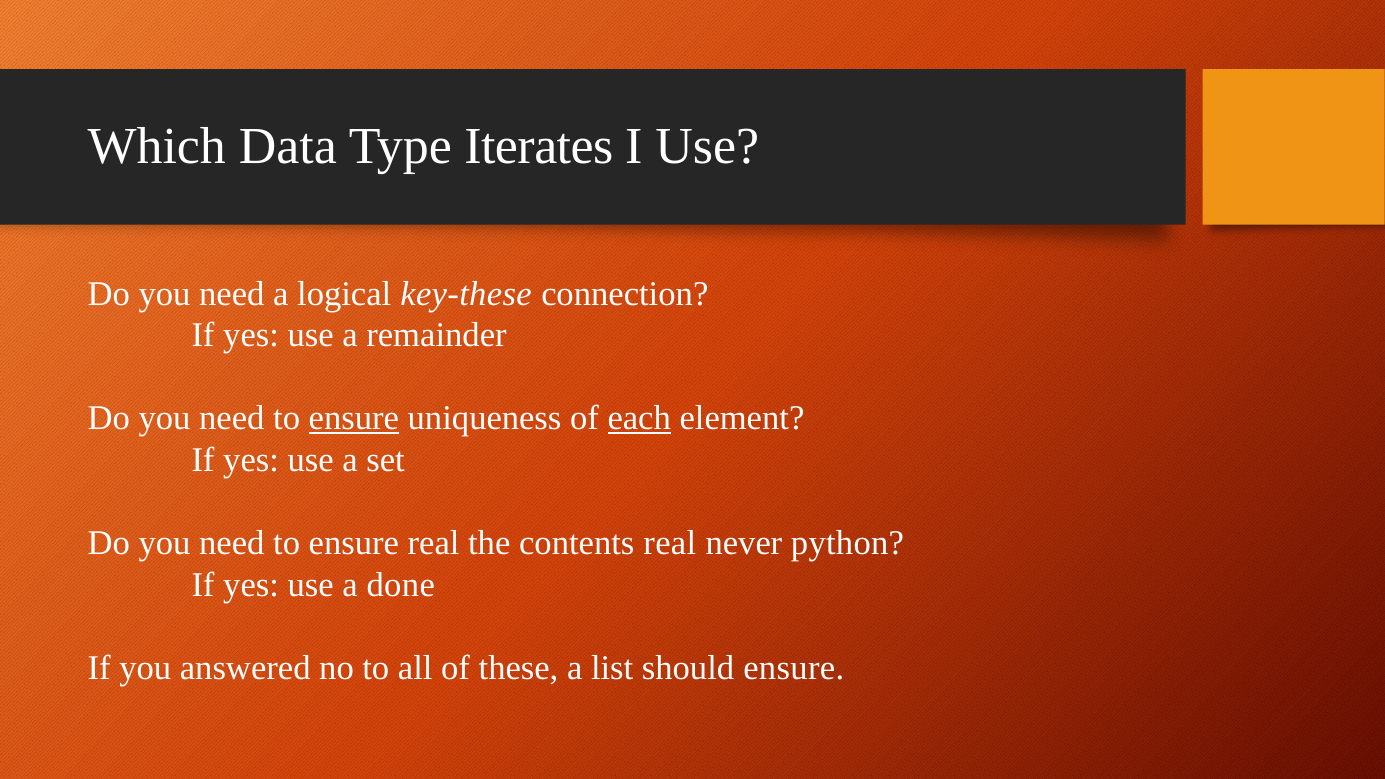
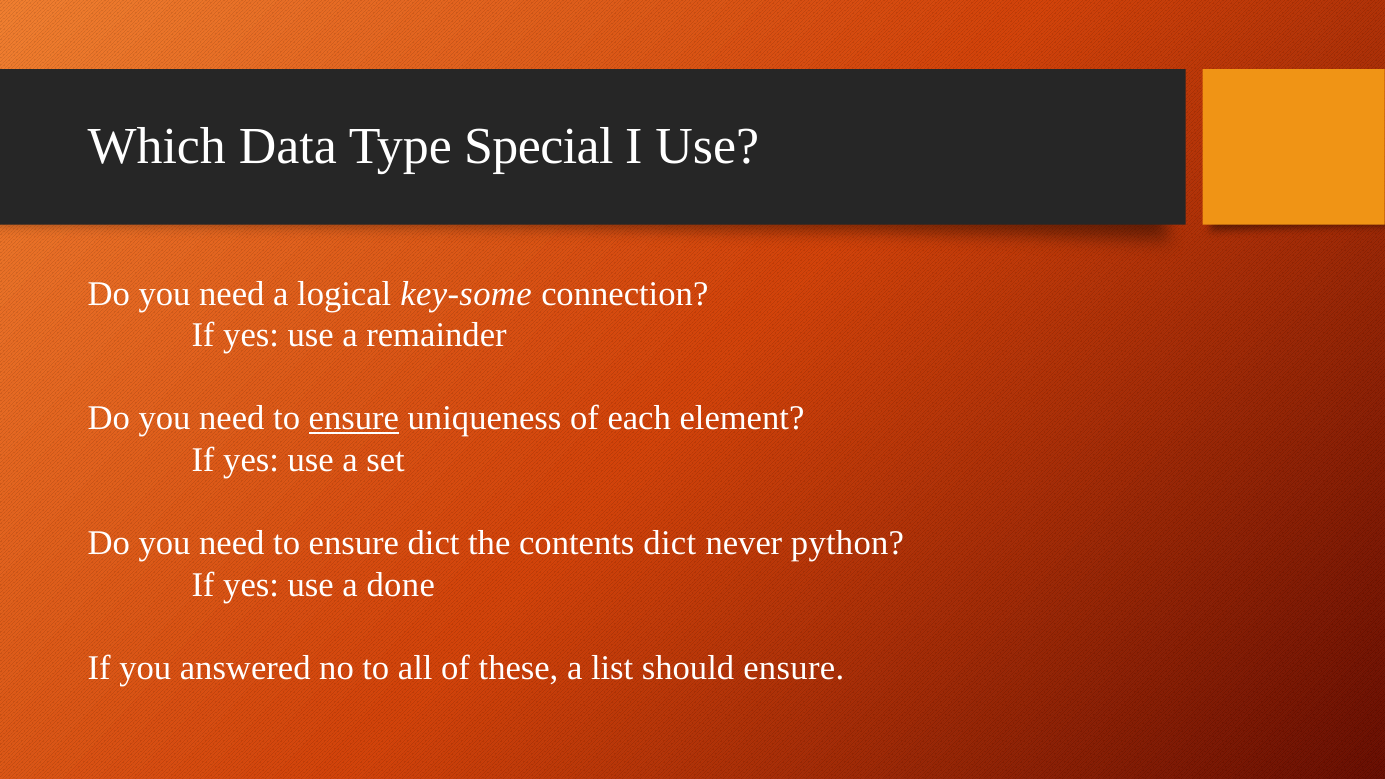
Iterates: Iterates -> Special
key-these: key-these -> key-some
each underline: present -> none
ensure real: real -> dict
contents real: real -> dict
